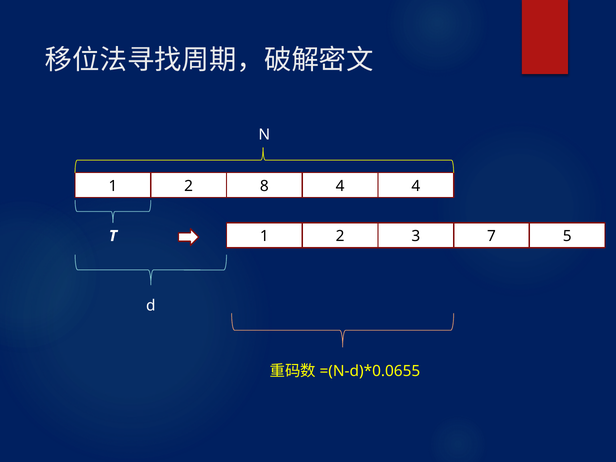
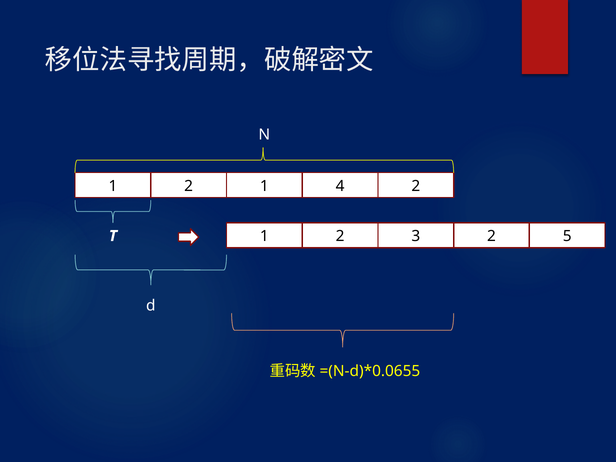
1 2 8: 8 -> 1
4 4: 4 -> 2
3 7: 7 -> 2
